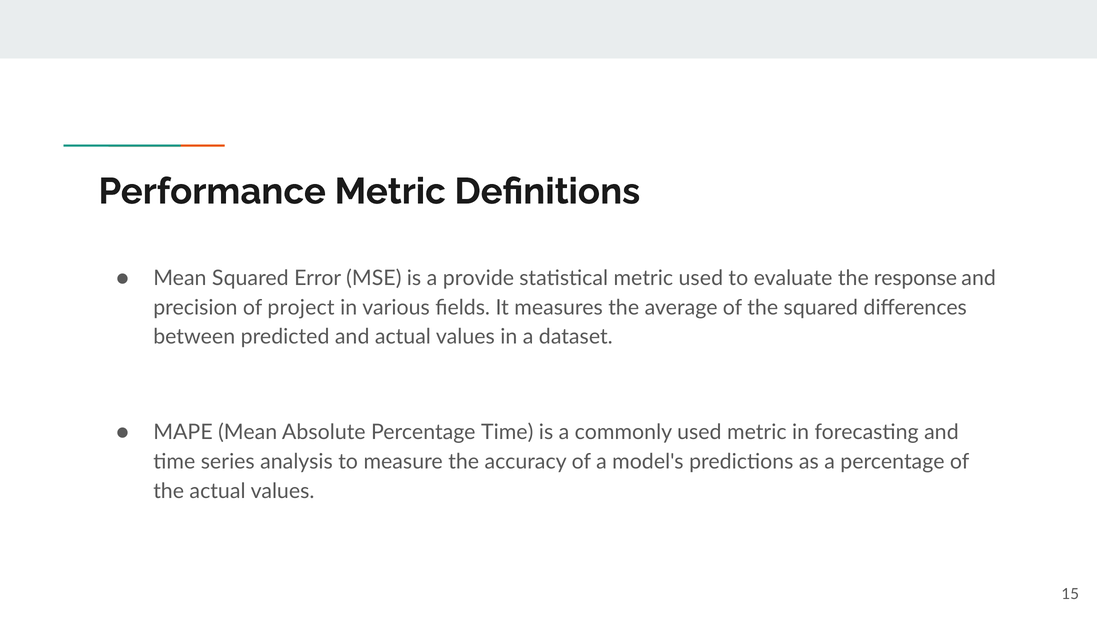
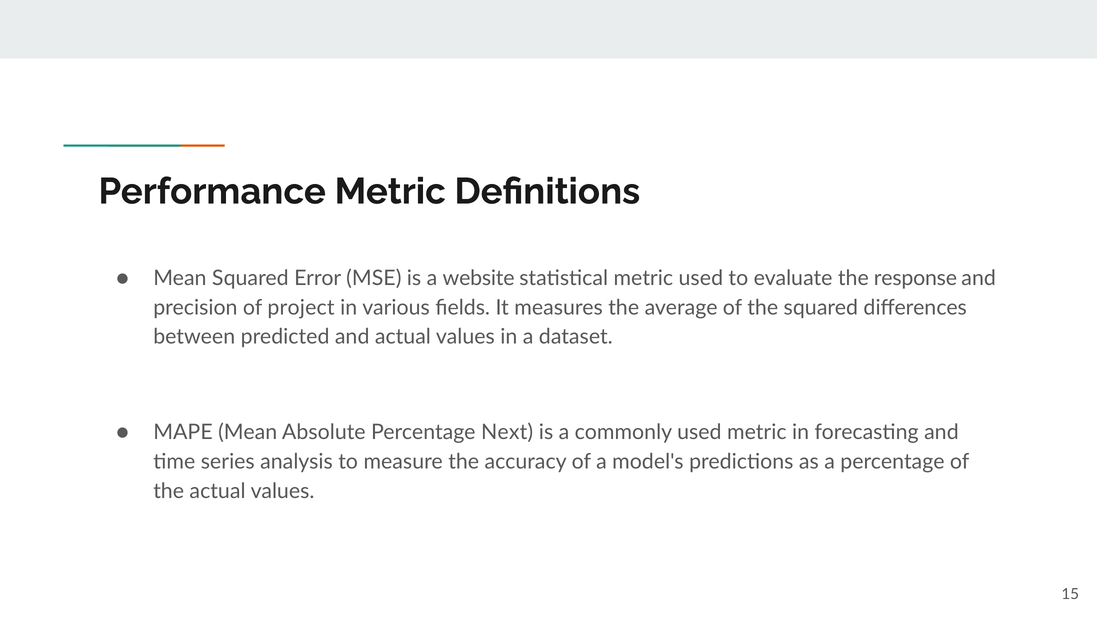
provide: provide -> website
Percentage Time: Time -> Next
